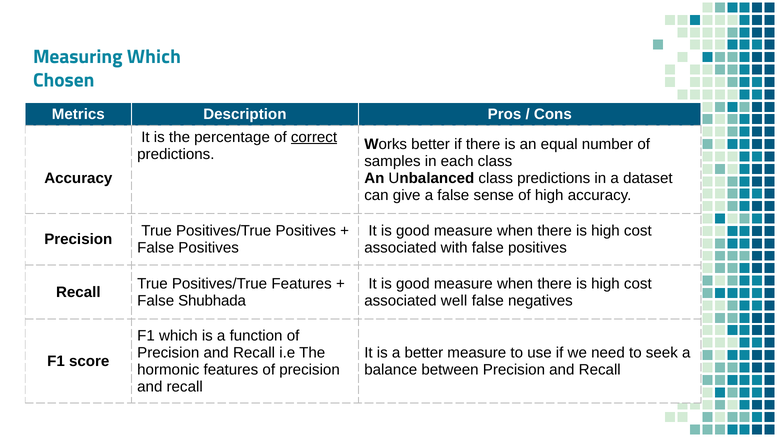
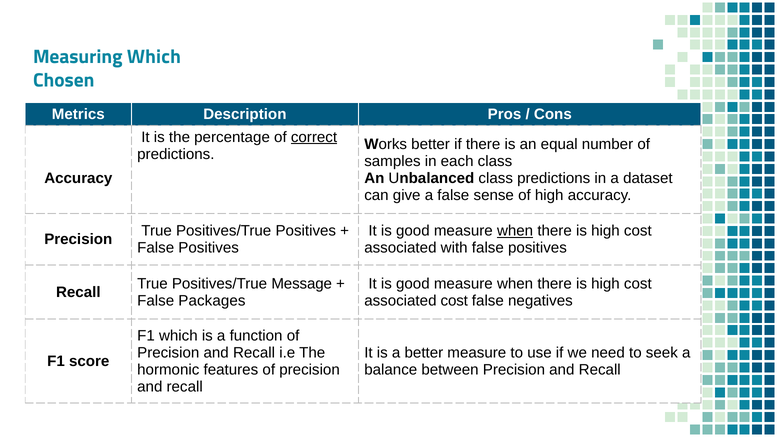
when at (515, 231) underline: none -> present
Positives/True Features: Features -> Message
Shubhada: Shubhada -> Packages
associated well: well -> cost
